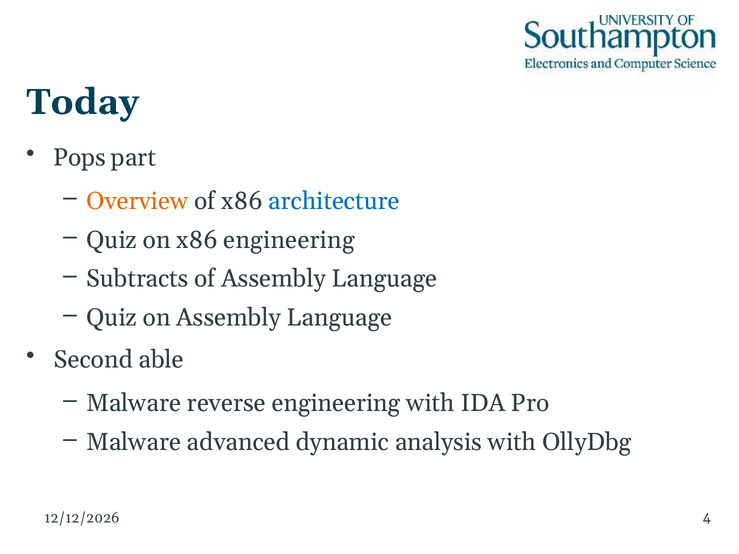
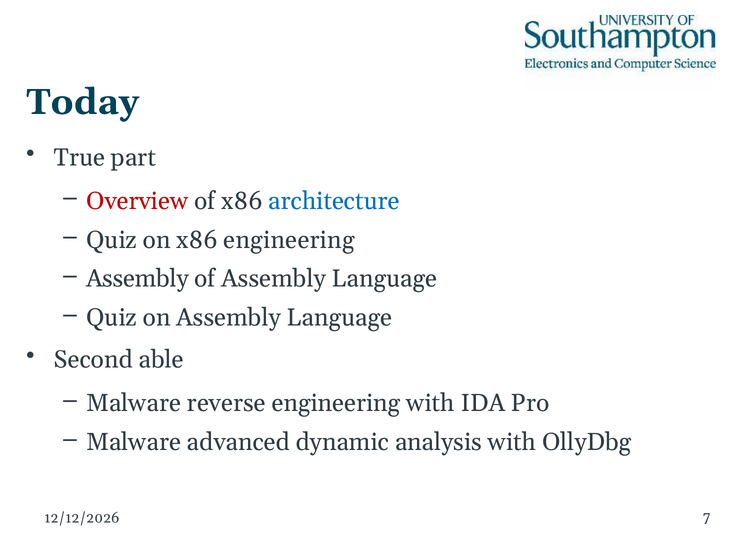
Pops: Pops -> True
Overview colour: orange -> red
Subtracts at (137, 279): Subtracts -> Assembly
4: 4 -> 7
